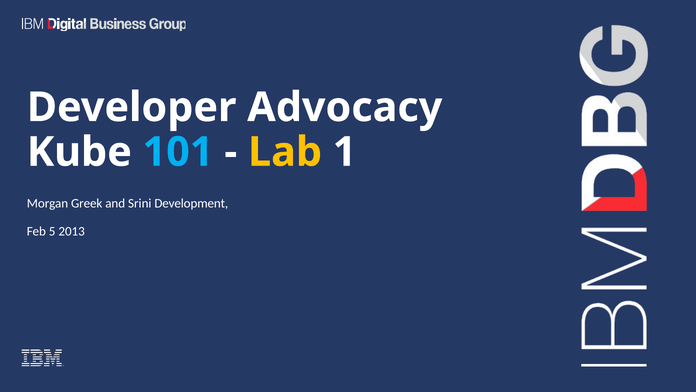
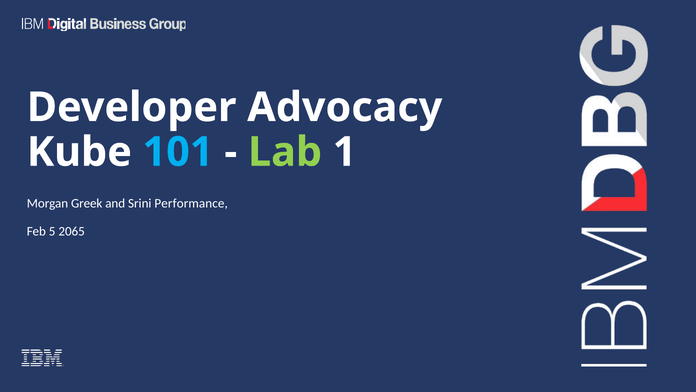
Lab colour: yellow -> light green
Development: Development -> Performance
2013: 2013 -> 2065
